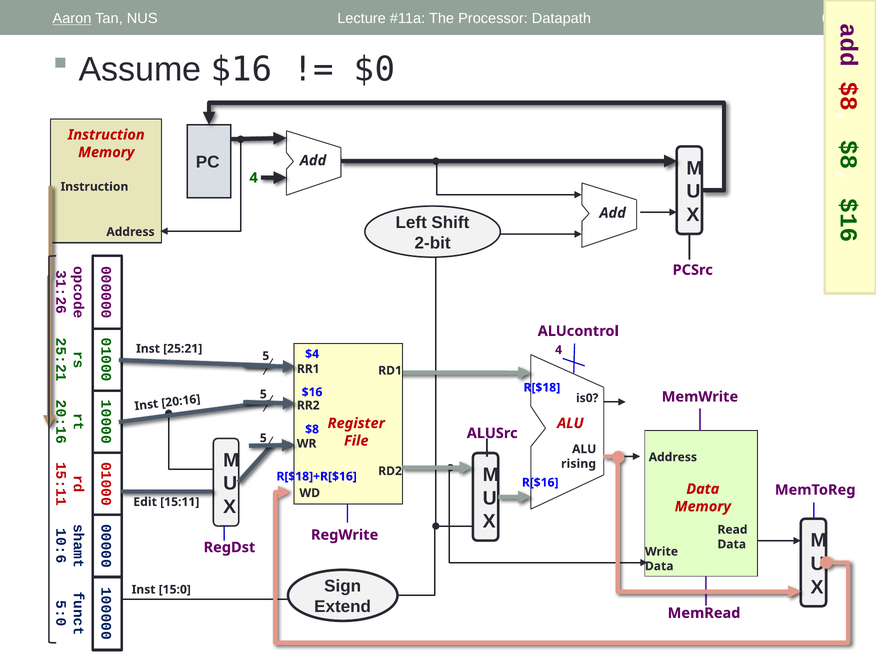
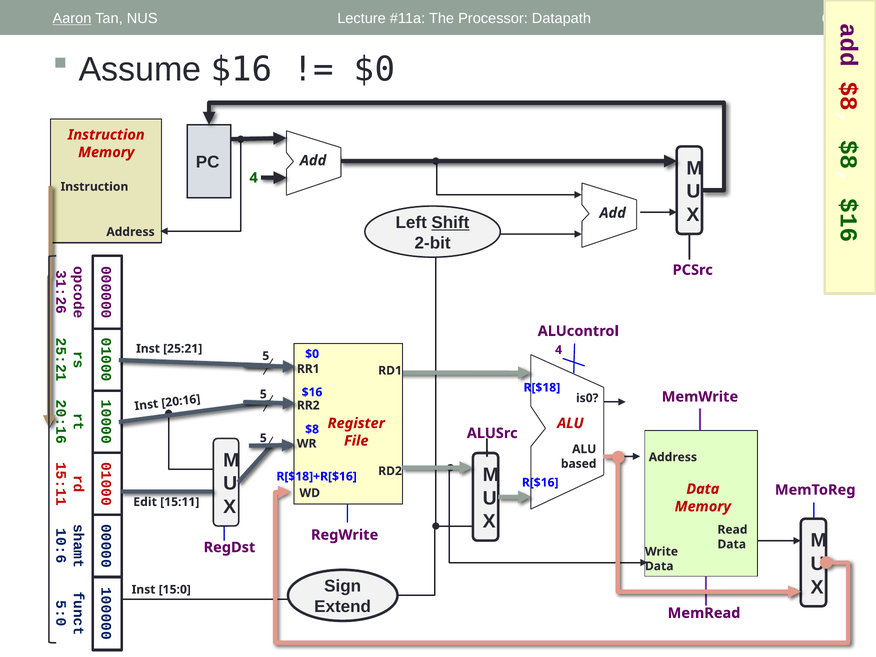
Shift underline: none -> present
$4 at (312, 354): $4 -> $0
rising: rising -> based
